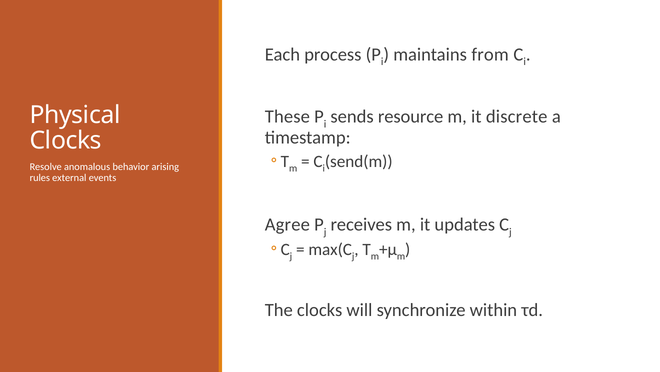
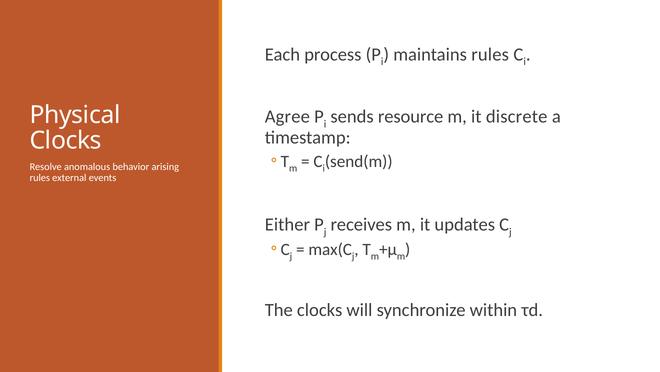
maintains from: from -> rules
These: These -> Agree
Agree: Agree -> Either
